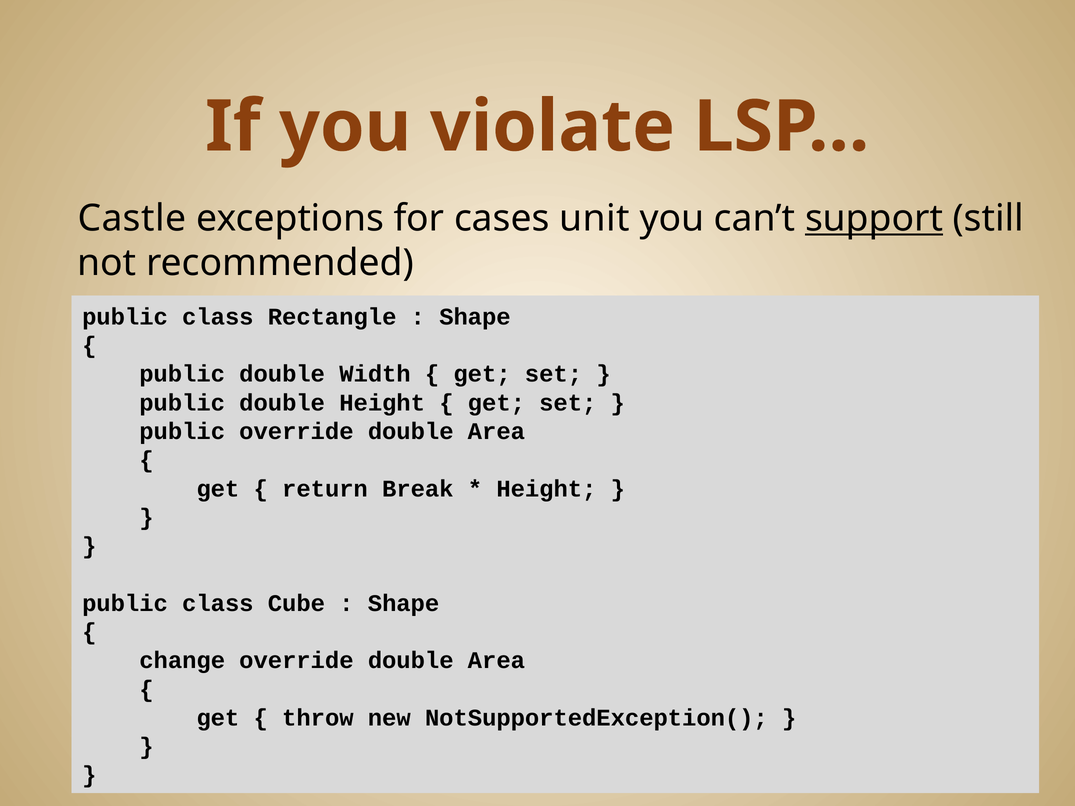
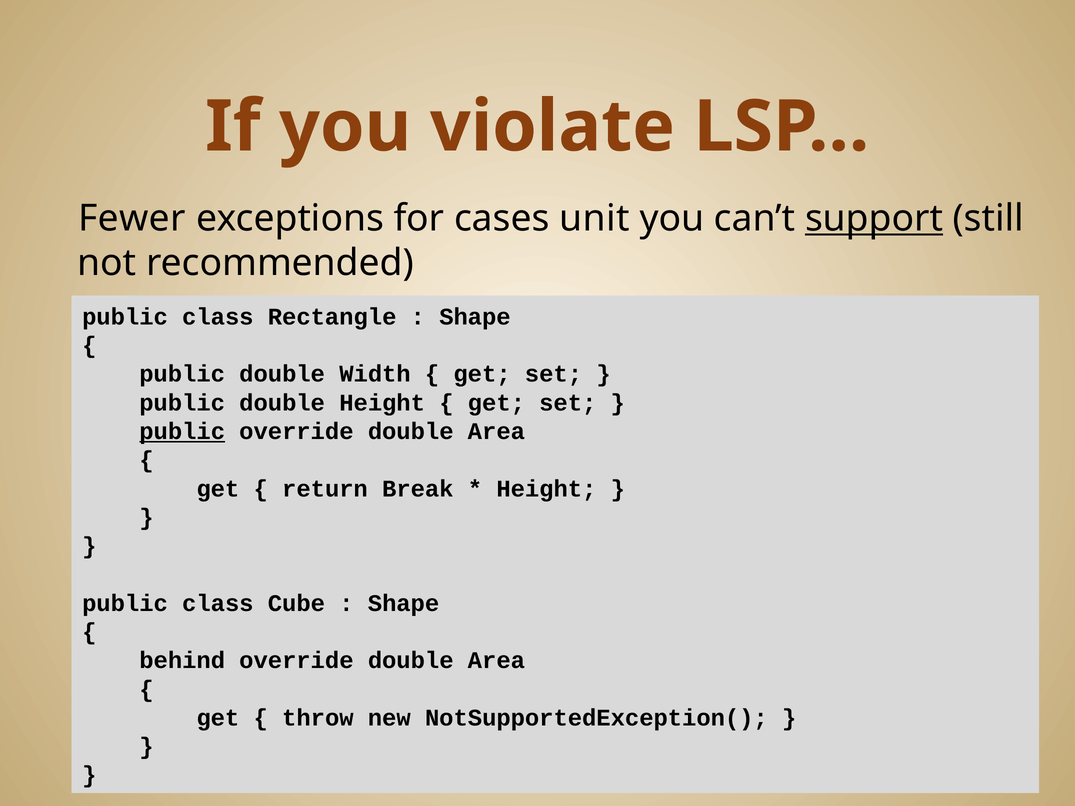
Castle: Castle -> Fewer
public at (182, 432) underline: none -> present
change: change -> behind
